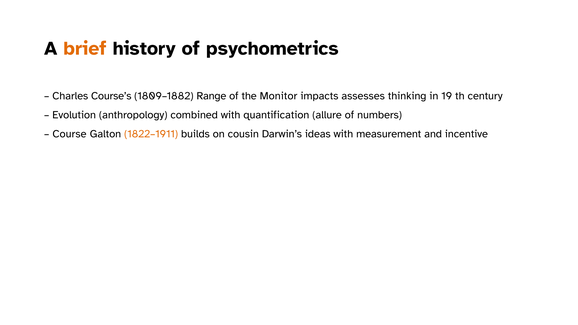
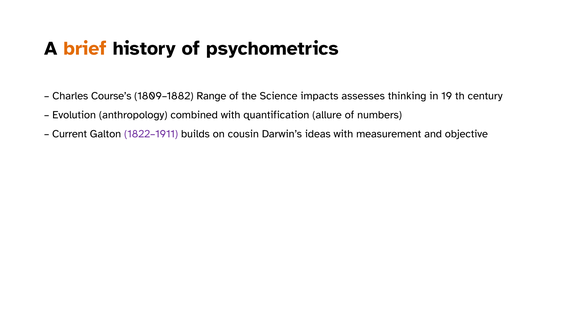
Monitor: Monitor -> Science
Course: Course -> Current
1822–1911 colour: orange -> purple
incentive: incentive -> objective
